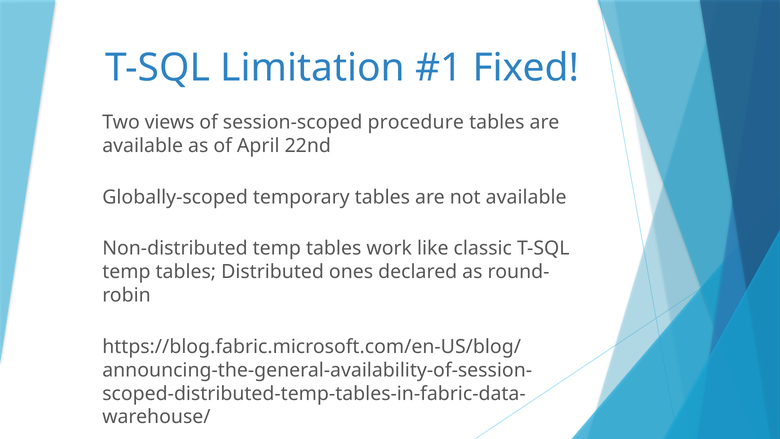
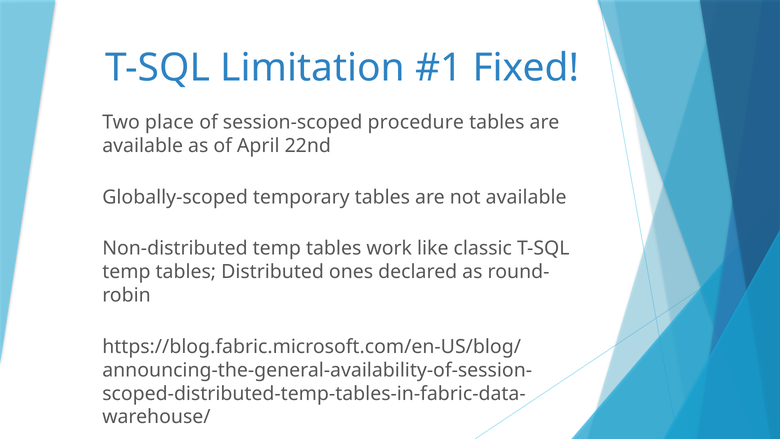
views: views -> place
